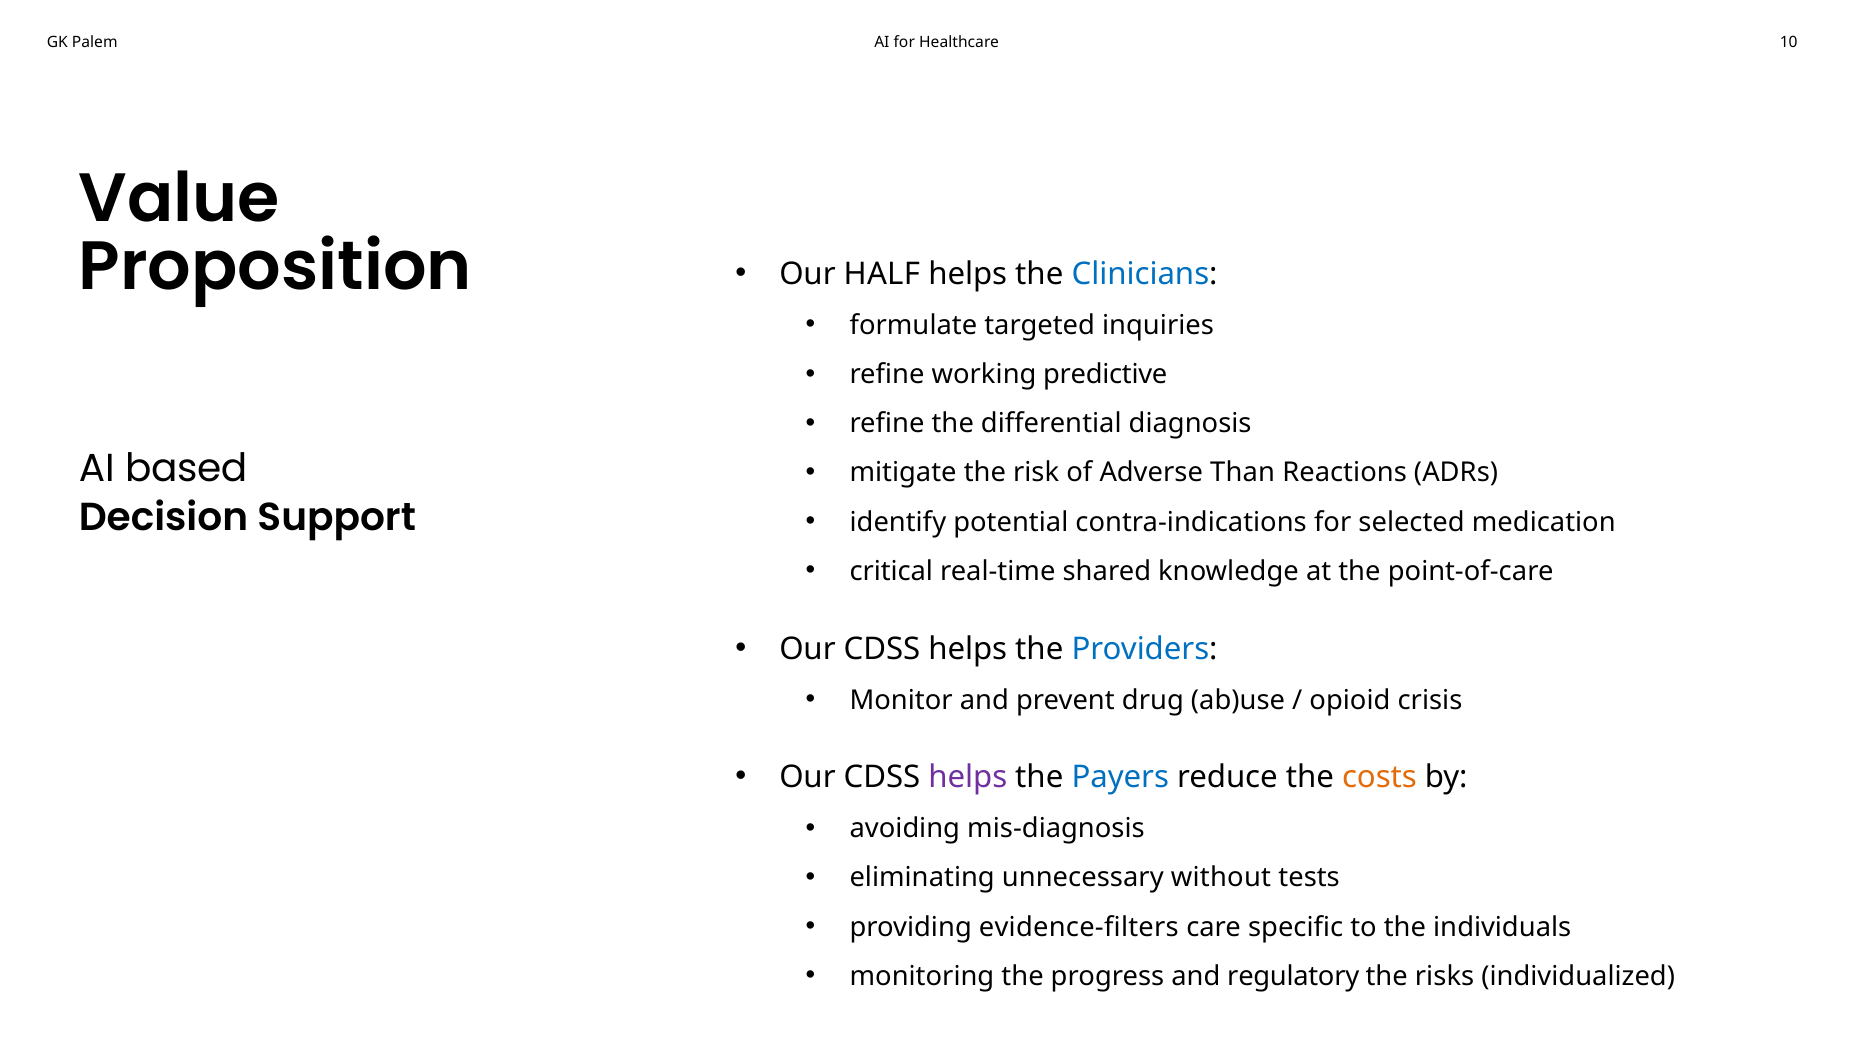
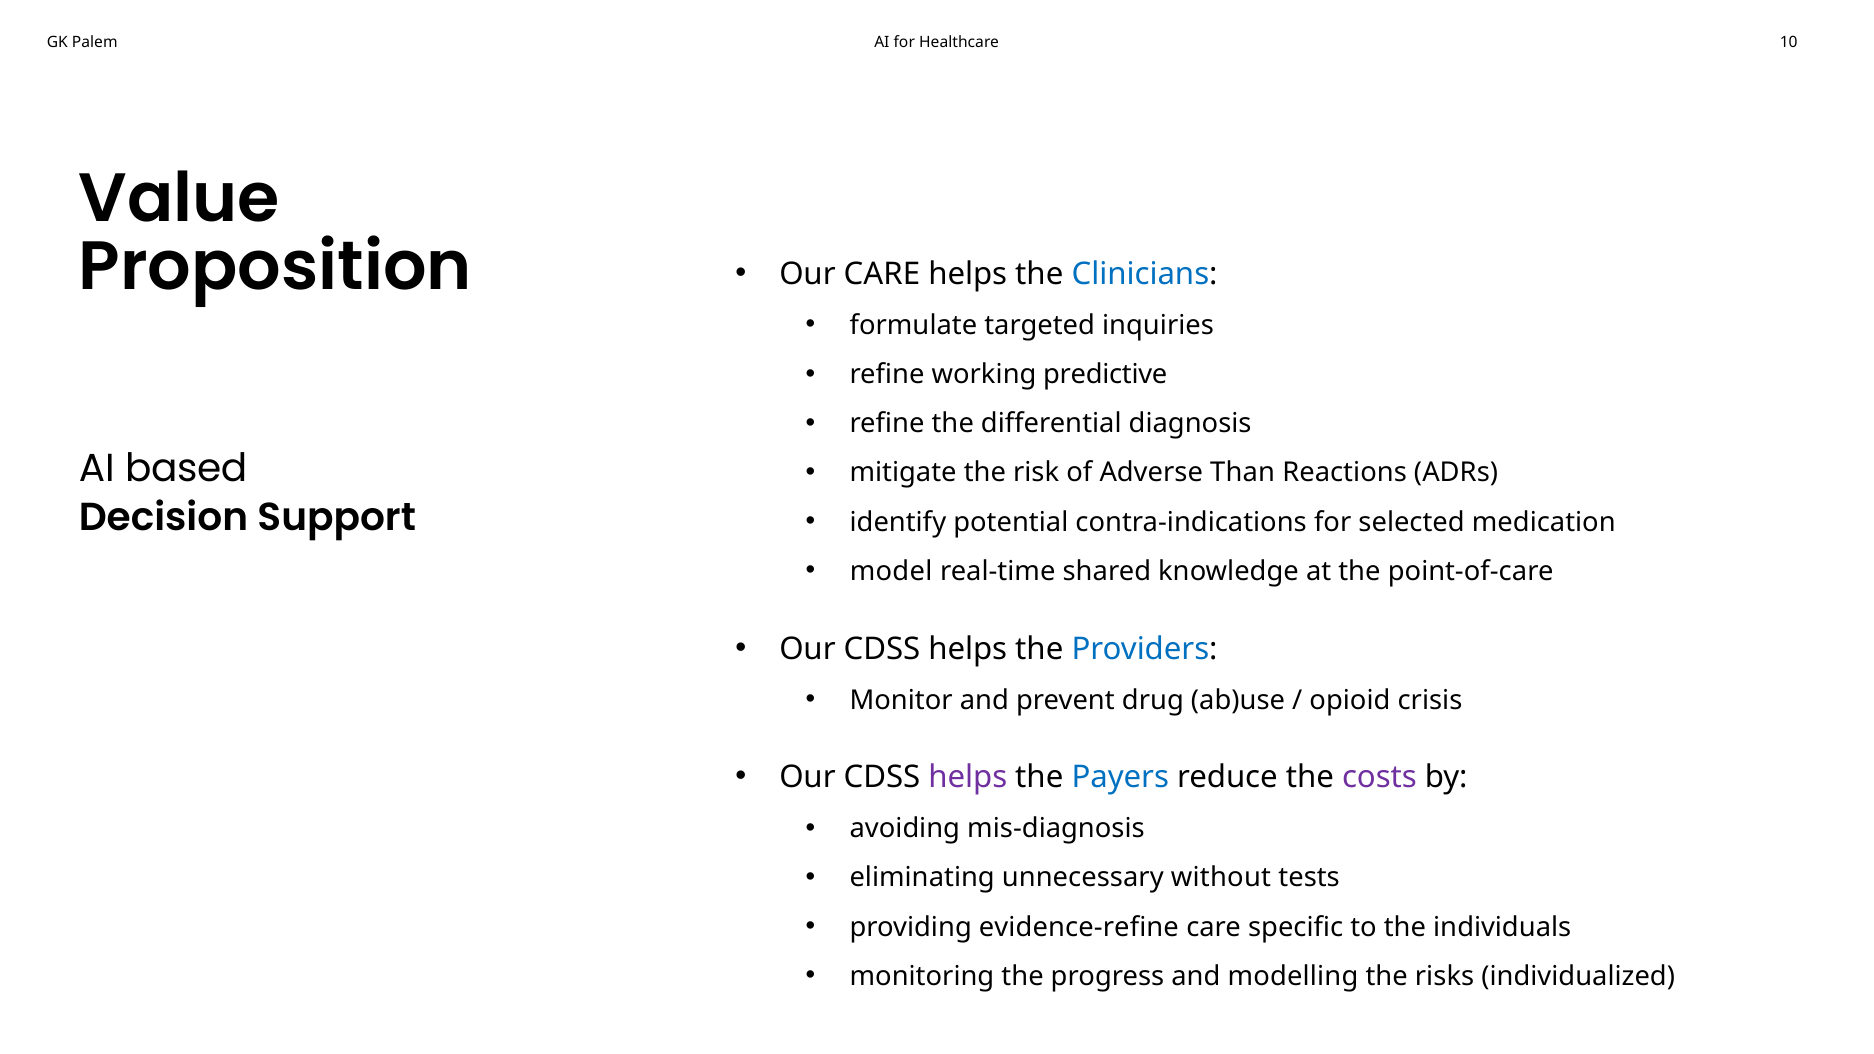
Our HALF: HALF -> CARE
critical: critical -> model
costs colour: orange -> purple
evidence-filters: evidence-filters -> evidence-refine
regulatory: regulatory -> modelling
